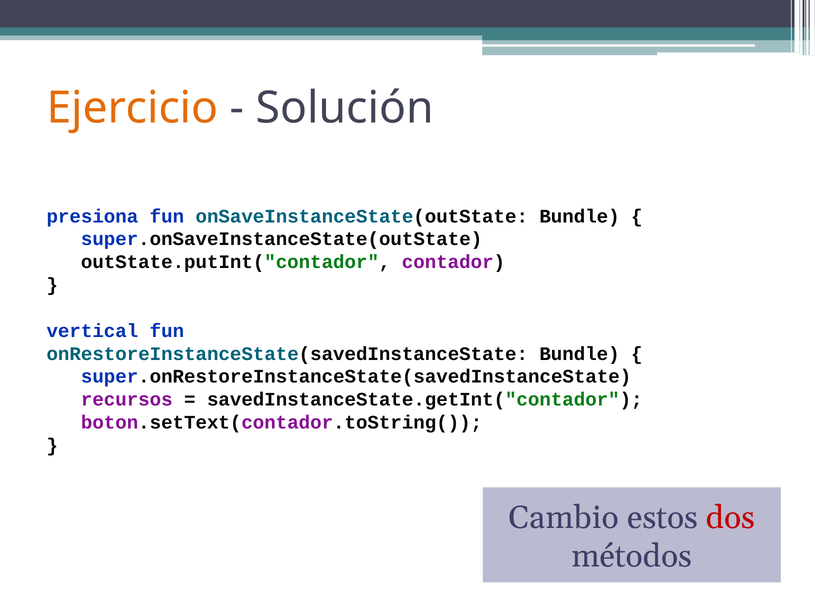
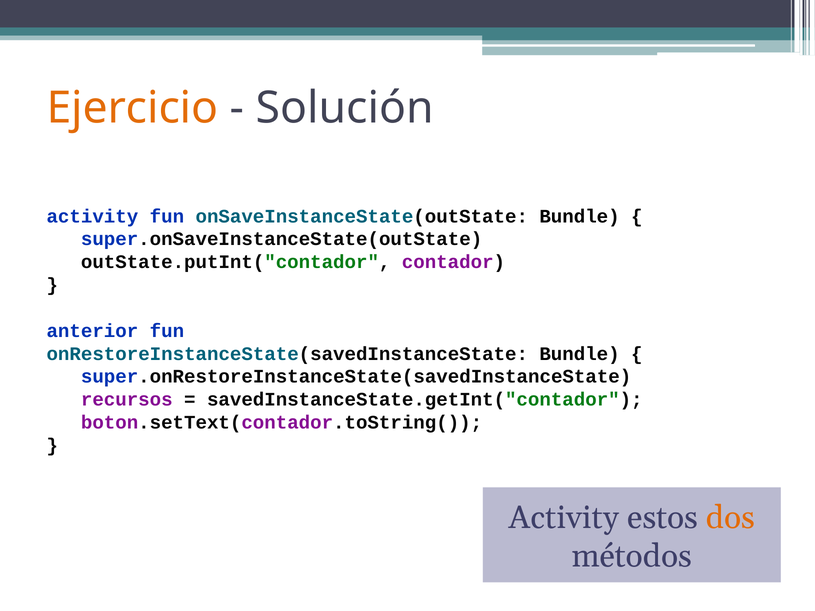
presiona at (92, 216): presiona -> activity
vertical: vertical -> anterior
Cambio at (564, 518): Cambio -> Activity
dos colour: red -> orange
